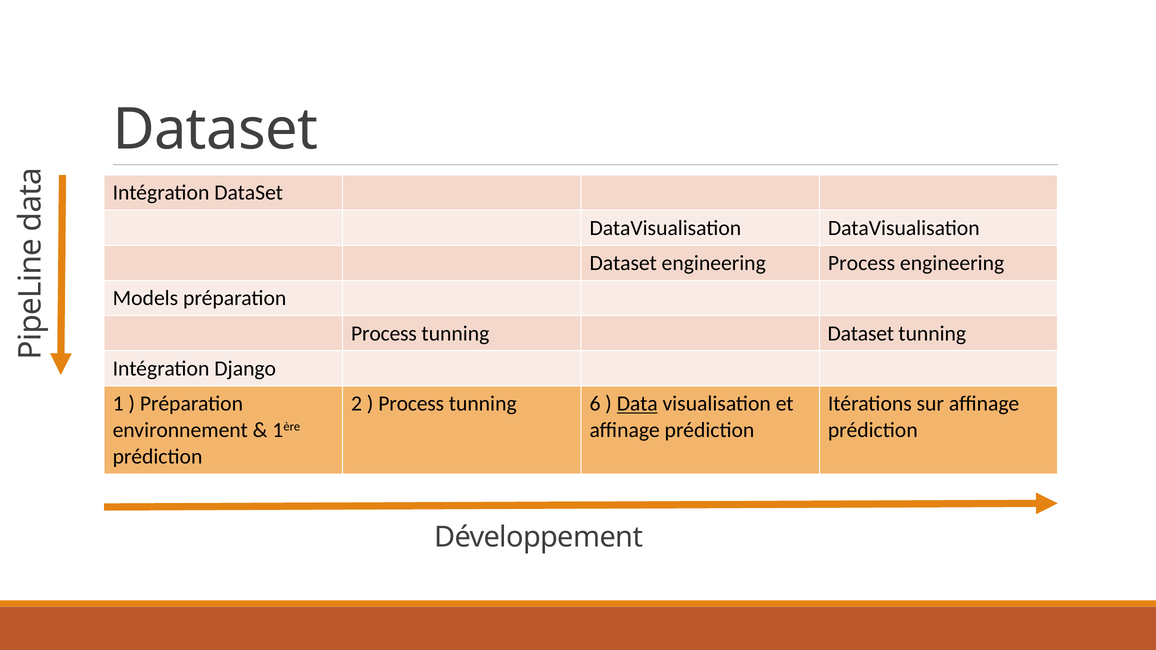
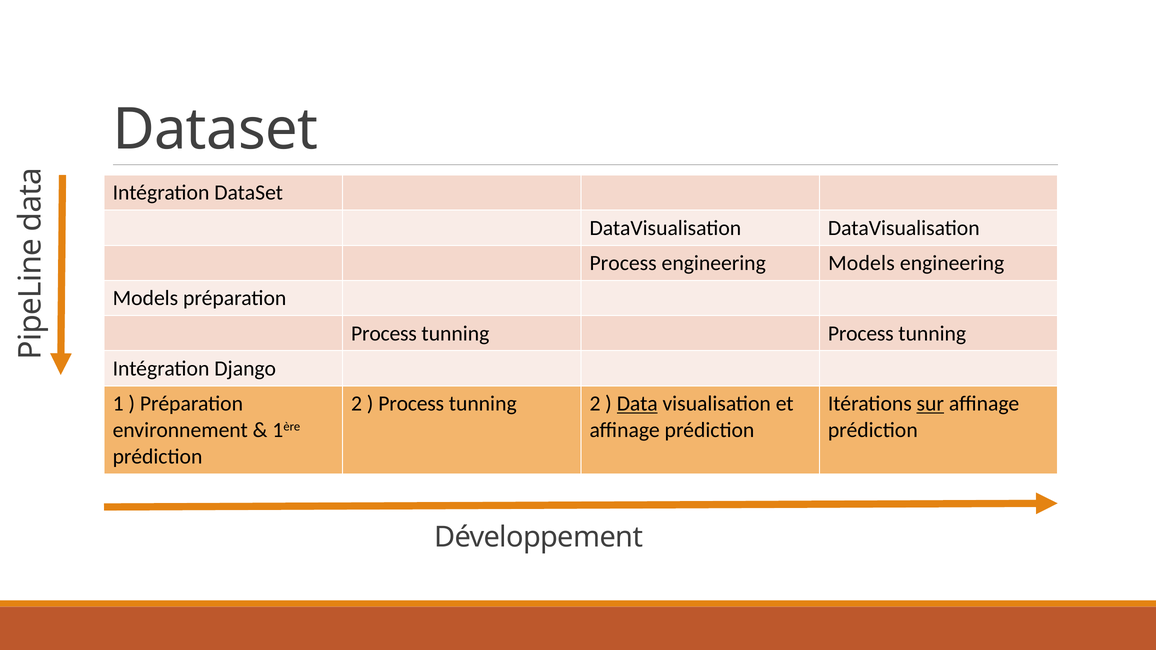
Dataset at (623, 263): Dataset -> Process
Process at (862, 263): Process -> Models
tunning Dataset: Dataset -> Process
tunning 6: 6 -> 2
sur underline: none -> present
